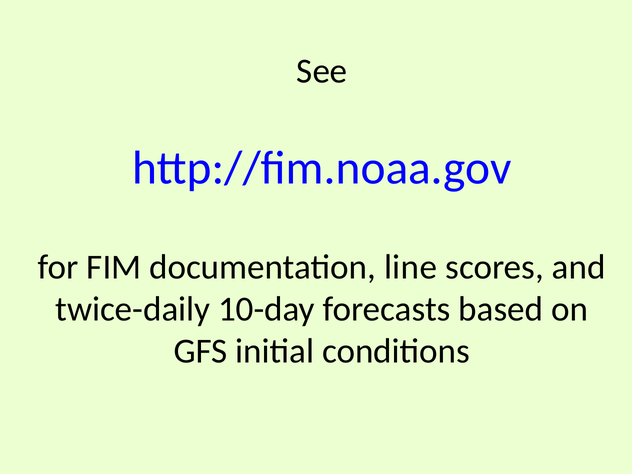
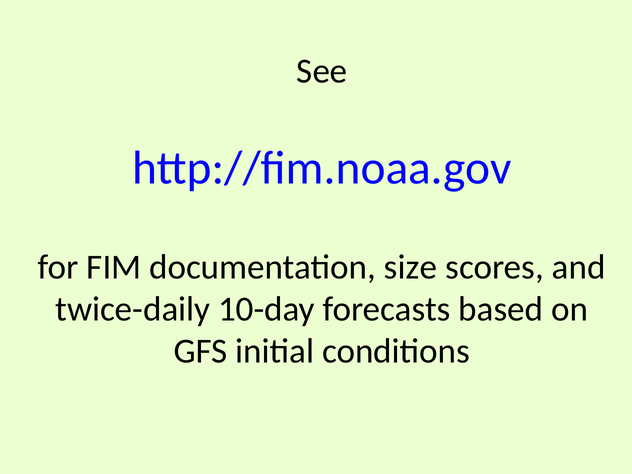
line: line -> size
